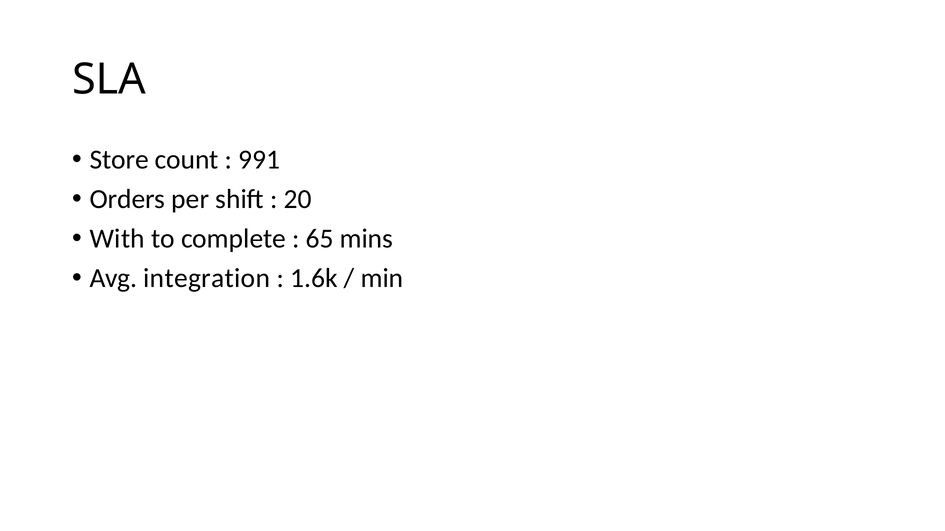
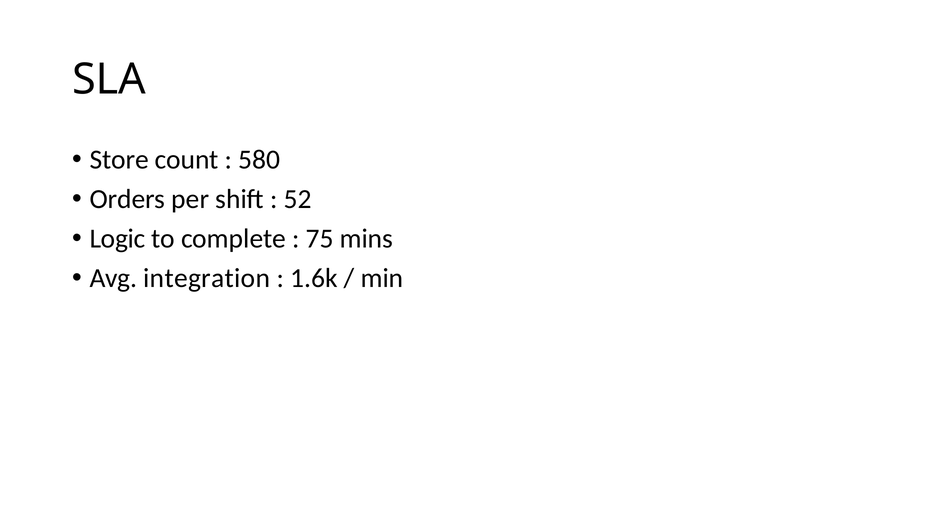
991: 991 -> 580
20: 20 -> 52
With: With -> Logic
65: 65 -> 75
